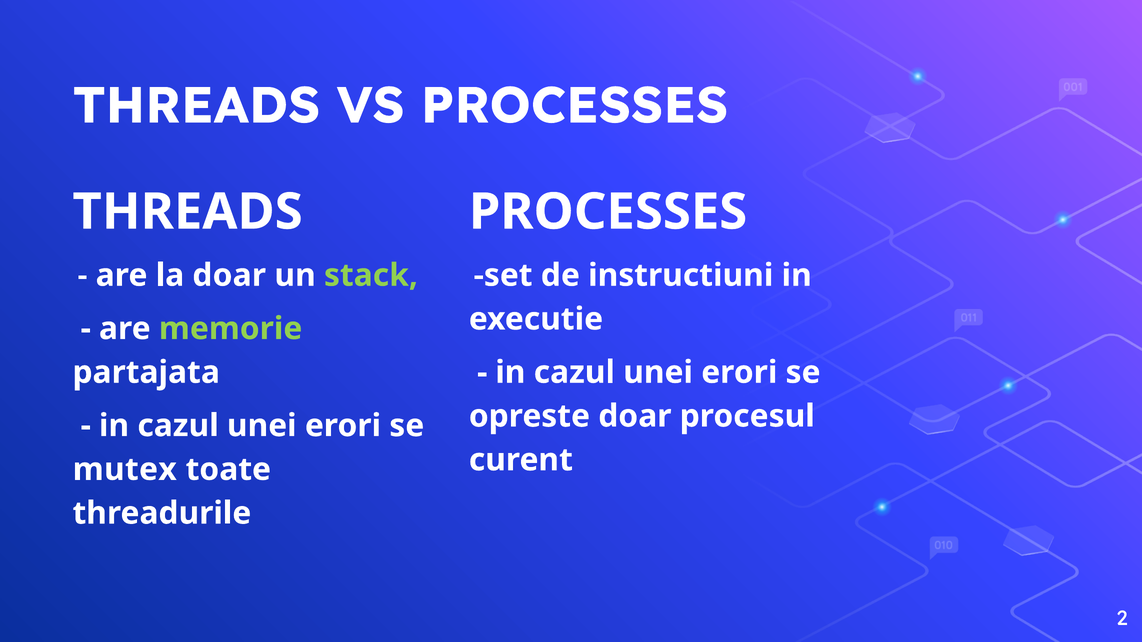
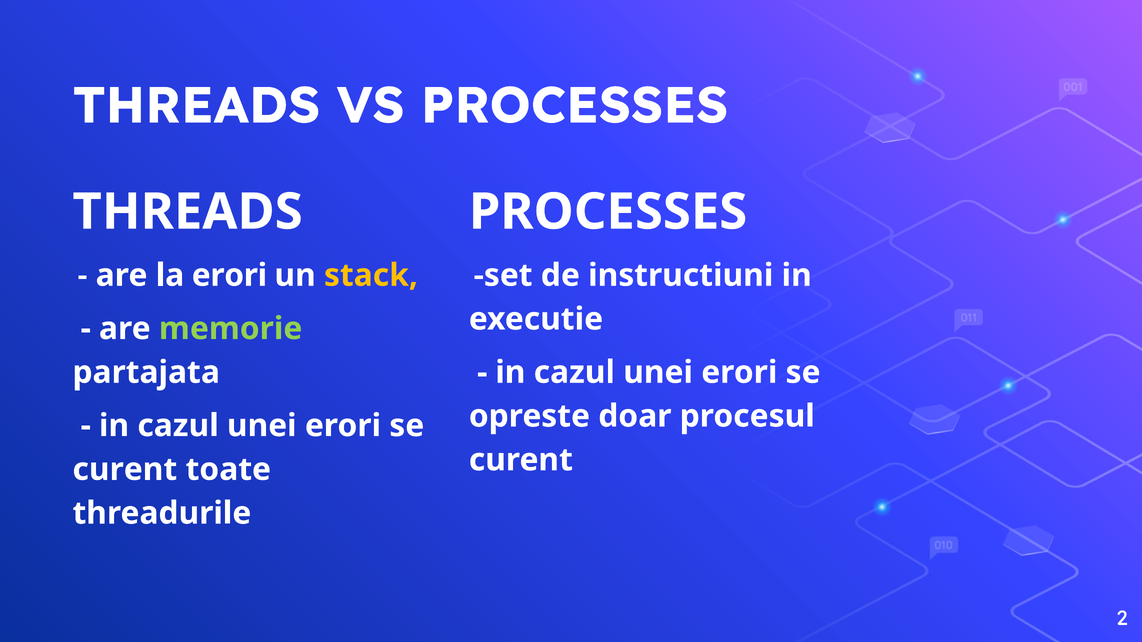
la doar: doar -> erori
stack colour: light green -> yellow
mutex at (125, 470): mutex -> curent
